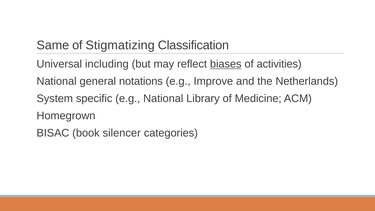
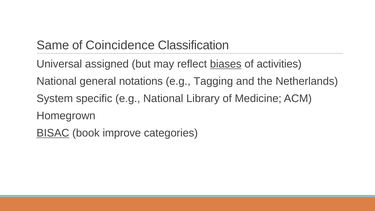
Stigmatizing: Stigmatizing -> Coincidence
including: including -> assigned
Improve: Improve -> Tagging
BISAC underline: none -> present
silencer: silencer -> improve
